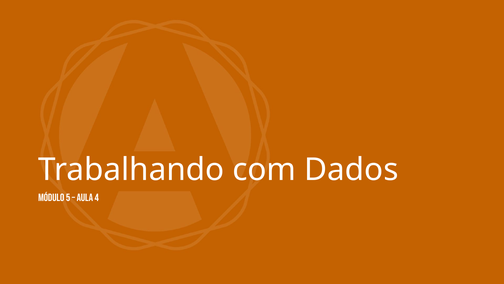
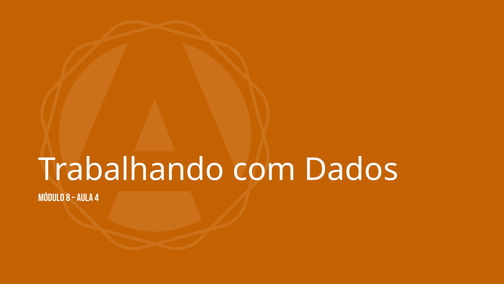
5: 5 -> 8
